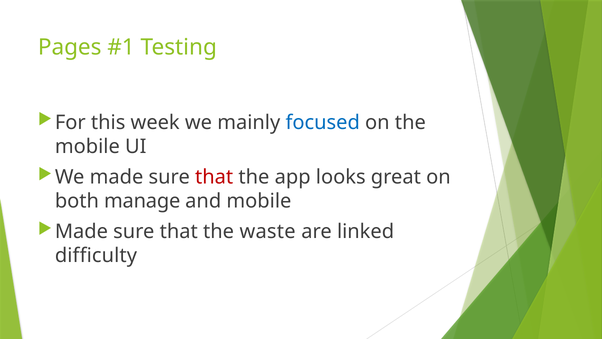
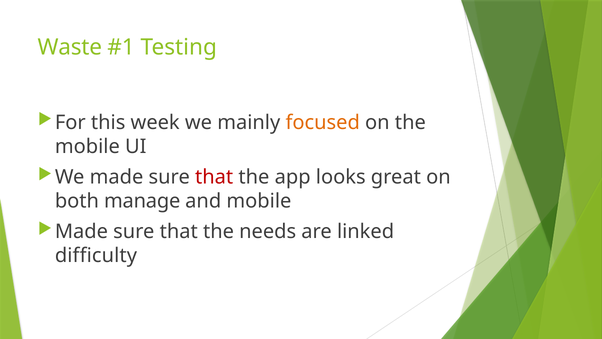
Pages: Pages -> Waste
focused colour: blue -> orange
waste: waste -> needs
